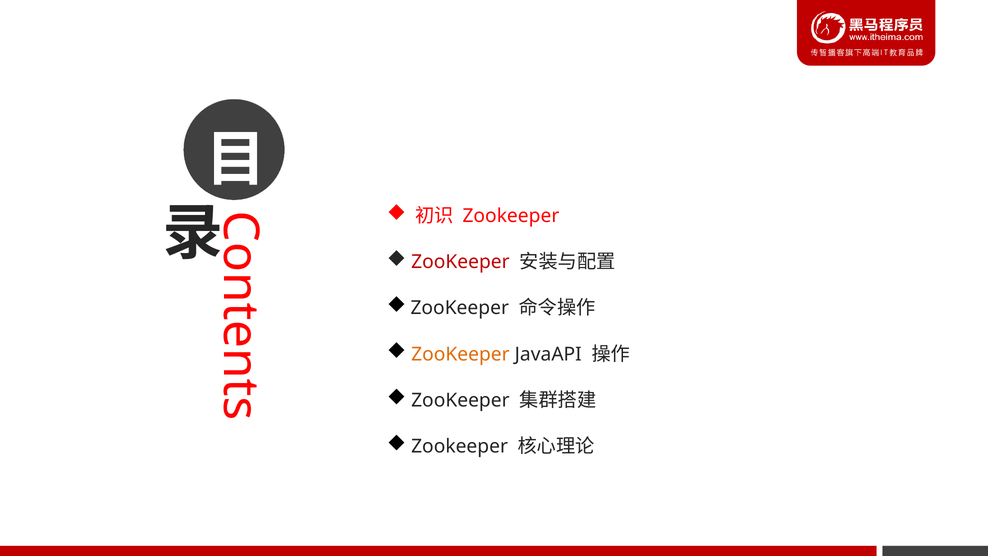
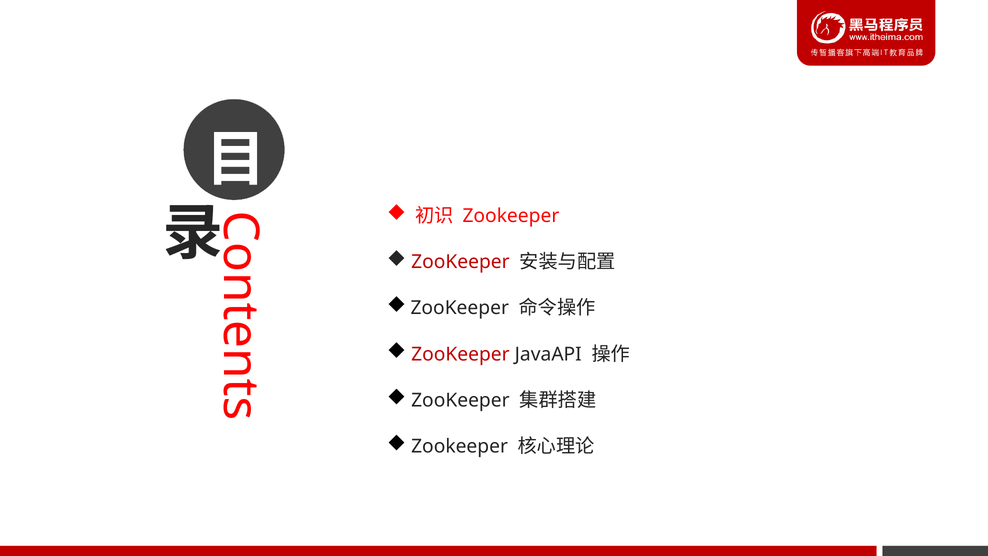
ZooKeeper at (460, 354) colour: orange -> red
